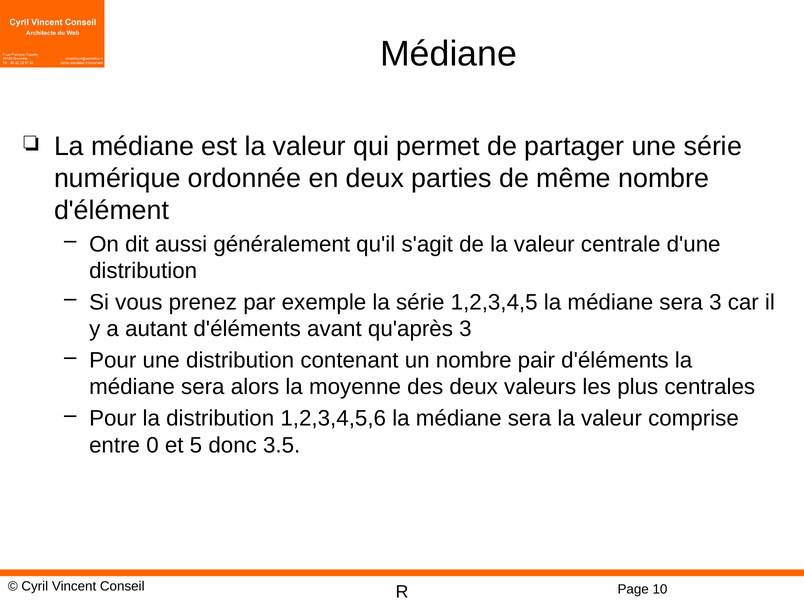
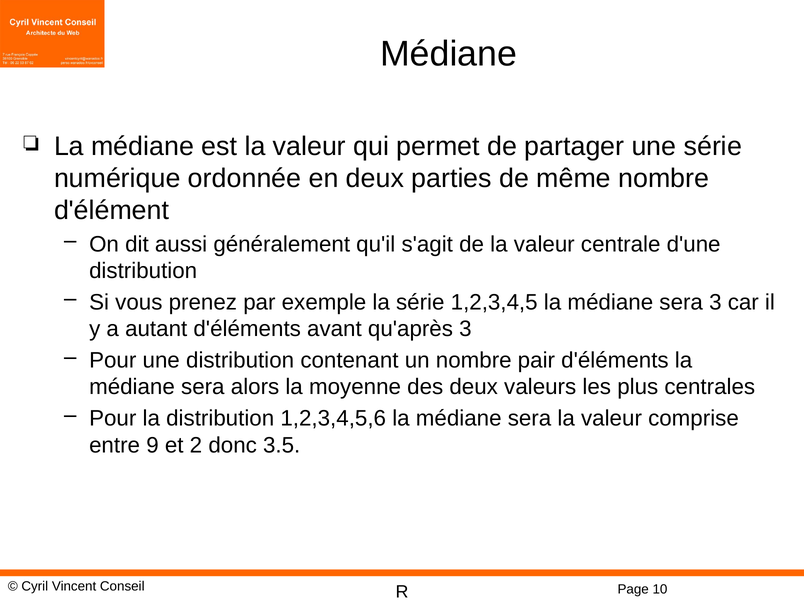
0: 0 -> 9
5: 5 -> 2
